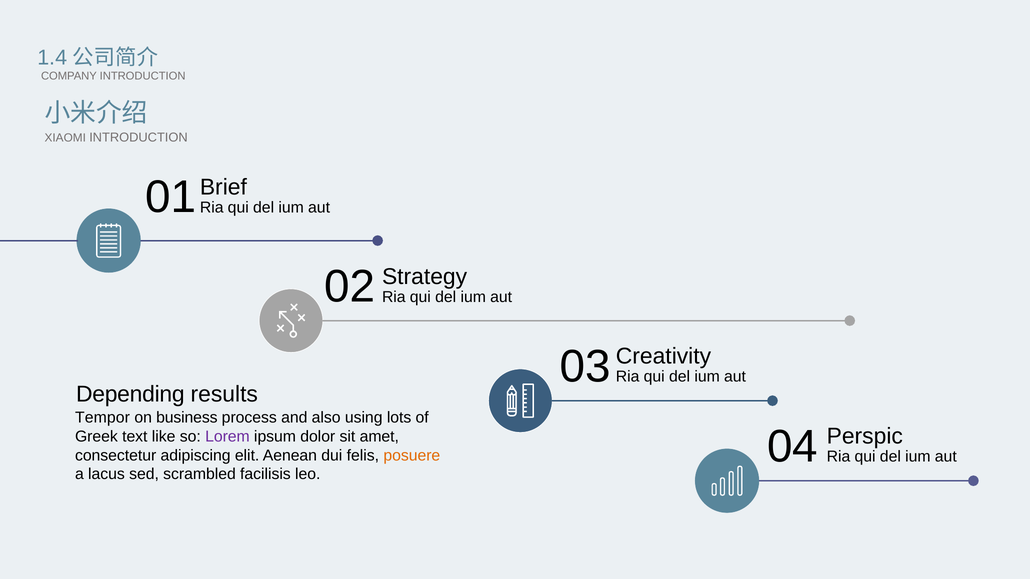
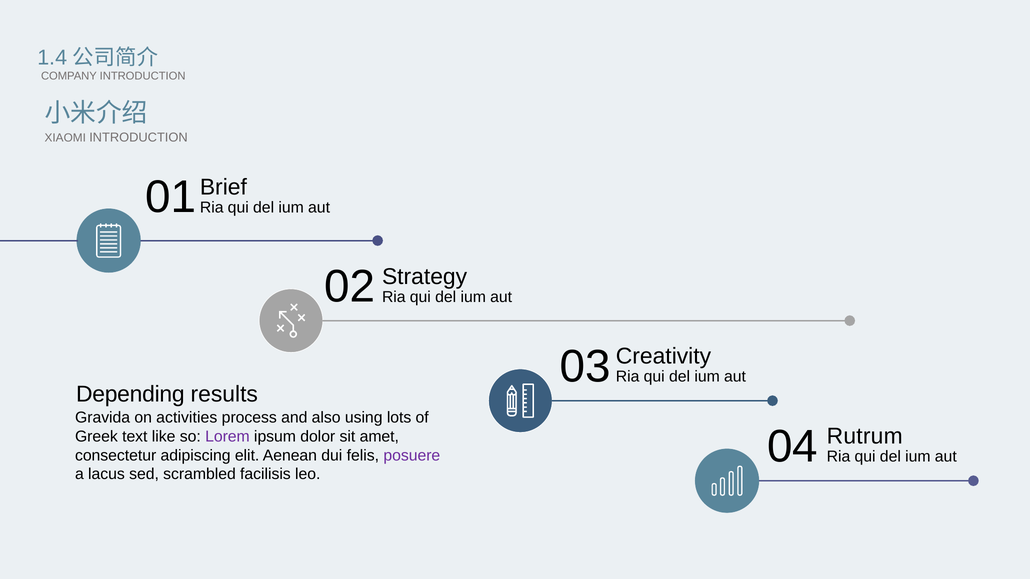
Tempor: Tempor -> Gravida
business: business -> activities
Perspic: Perspic -> Rutrum
posuere colour: orange -> purple
